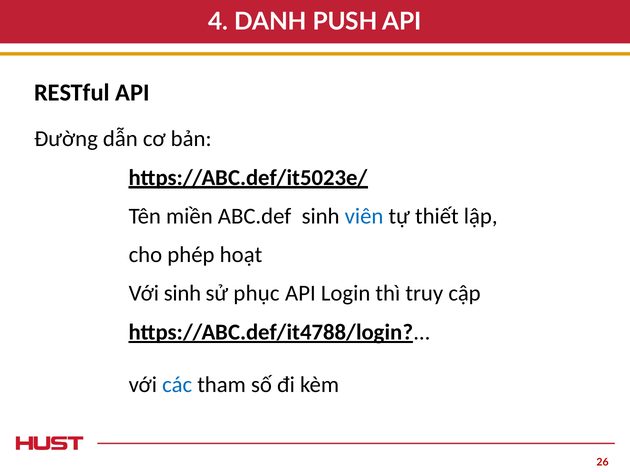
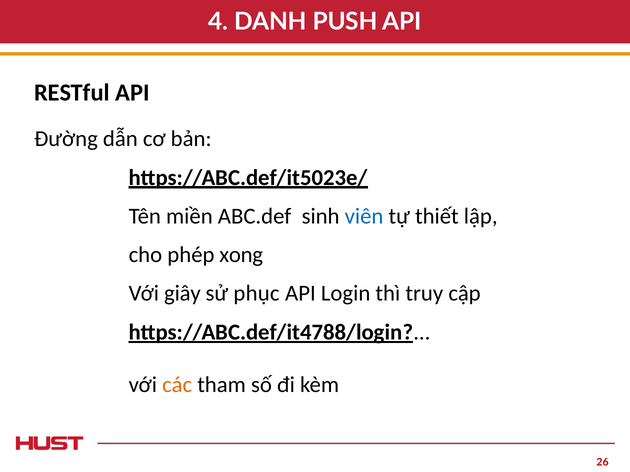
hoạt: hoạt -> xong
Với sinh: sinh -> giây
các colour: blue -> orange
